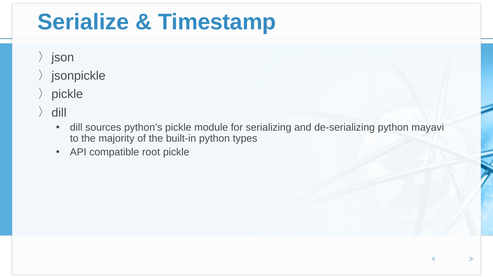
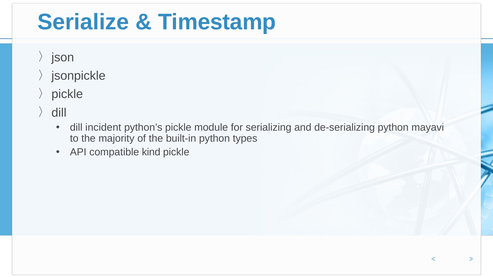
sources: sources -> incident
root: root -> kind
